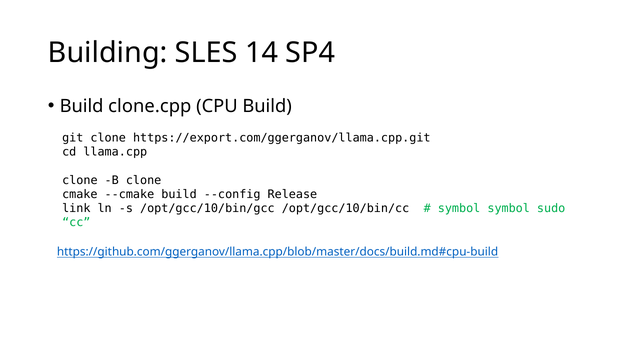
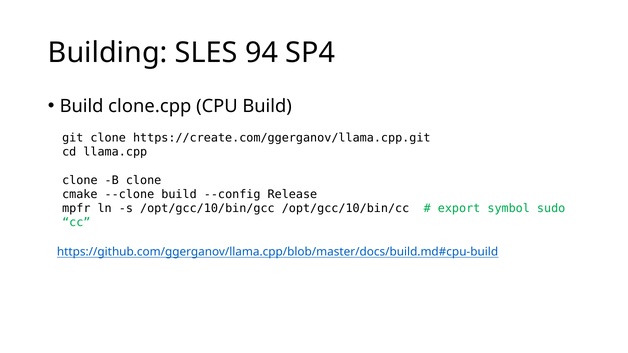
14: 14 -> 94
https://export.com/ggerganov/llama.cpp.git: https://export.com/ggerganov/llama.cpp.git -> https://create.com/ggerganov/llama.cpp.git
--cmake: --cmake -> --clone
link: link -> mpfr
symbol at (459, 209): symbol -> export
